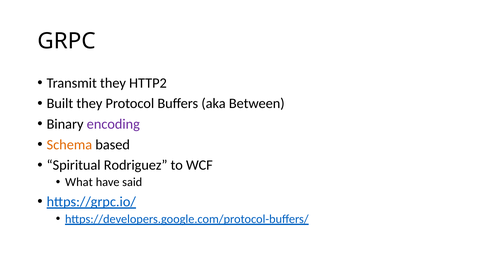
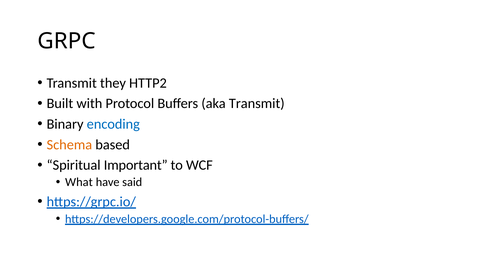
Built they: they -> with
aka Between: Between -> Transmit
encoding colour: purple -> blue
Rodriguez: Rodriguez -> Important
